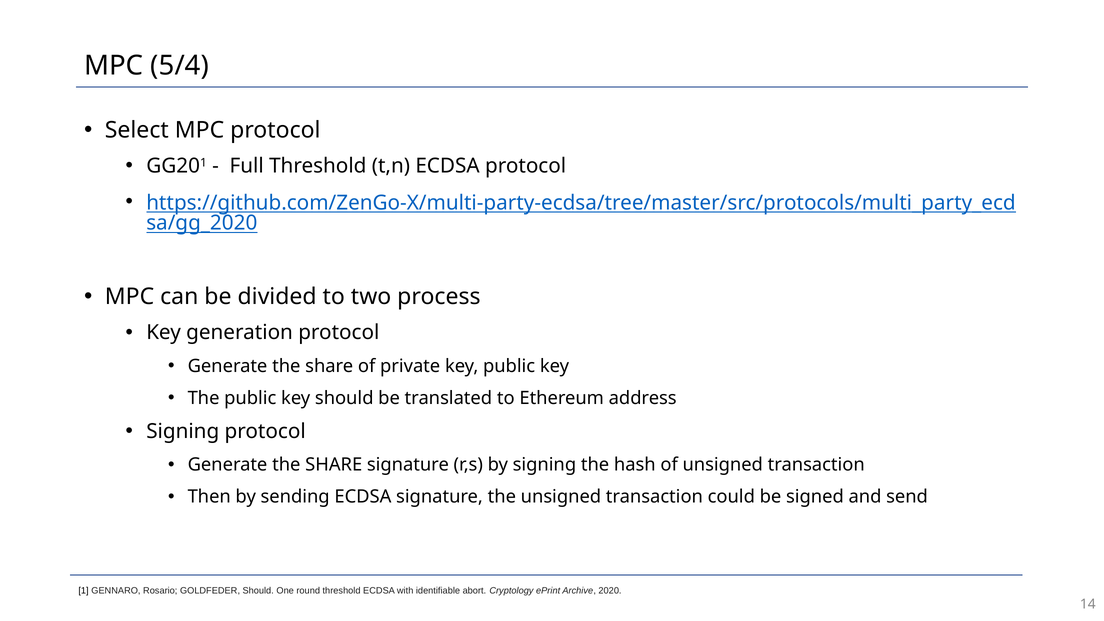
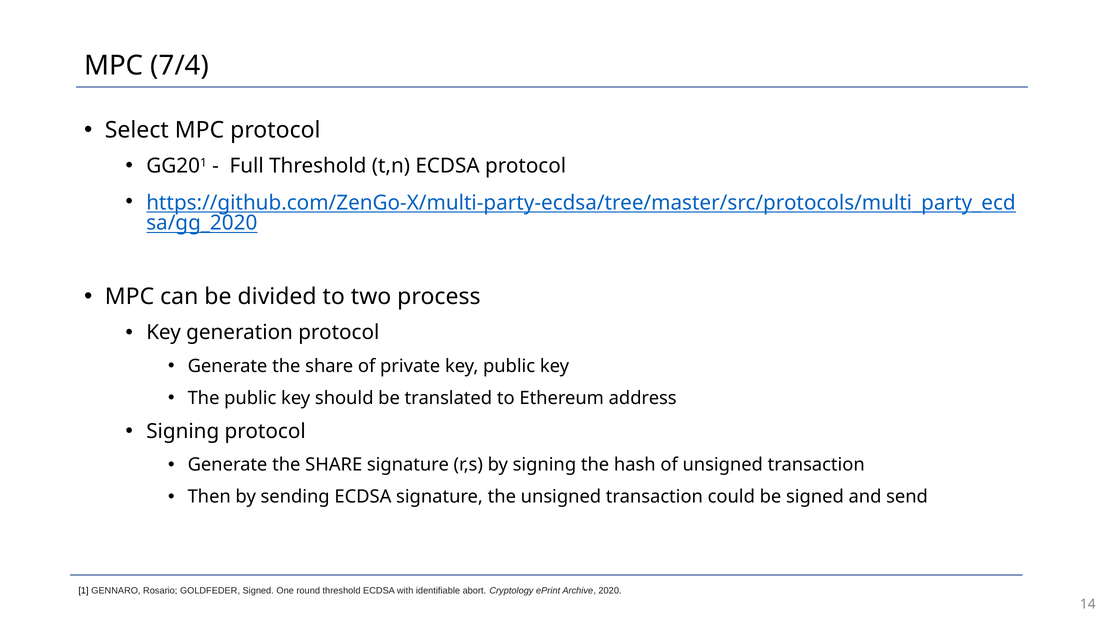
5/4: 5/4 -> 7/4
GOLDFEDER Should: Should -> Signed
